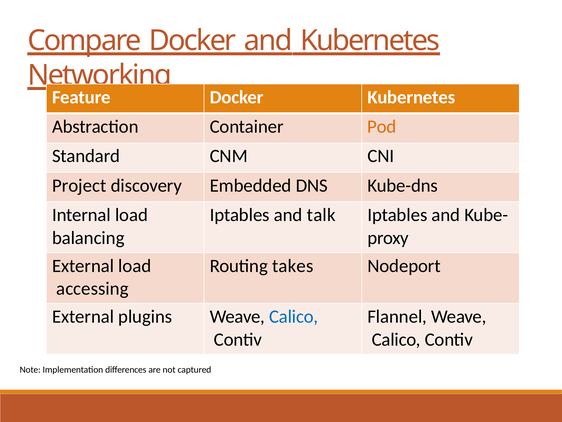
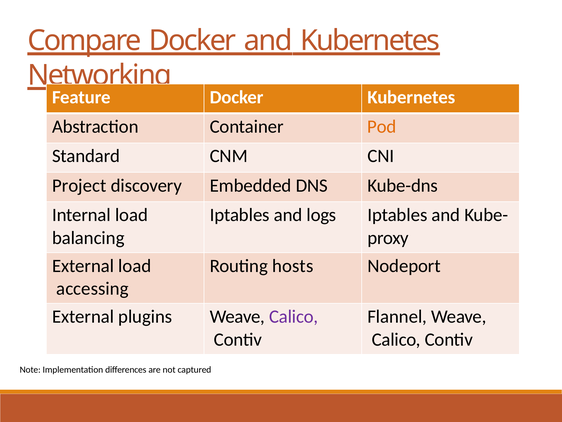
talk: talk -> logs
takes: takes -> hosts
Calico at (294, 316) colour: blue -> purple
